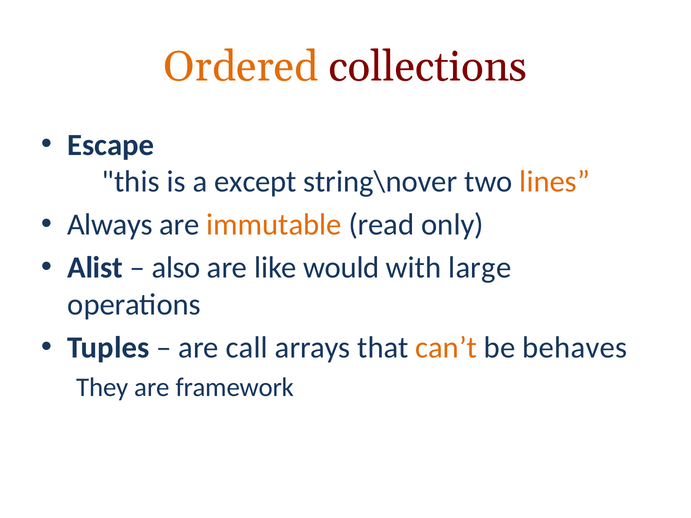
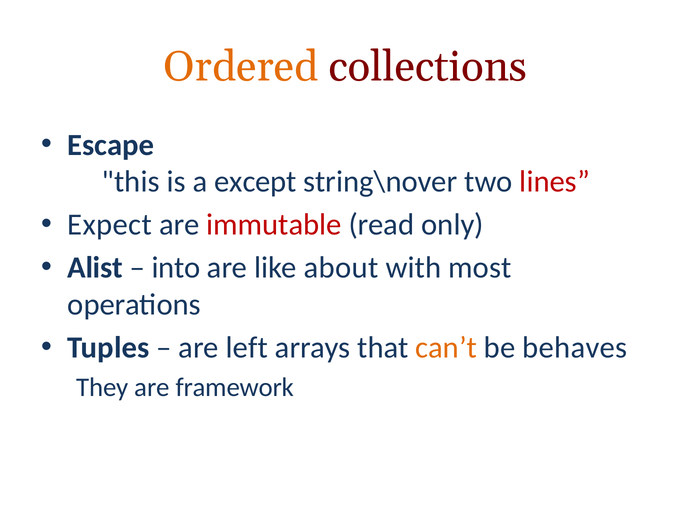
lines colour: orange -> red
Always: Always -> Expect
immutable colour: orange -> red
also: also -> into
would: would -> about
large: large -> most
call: call -> left
